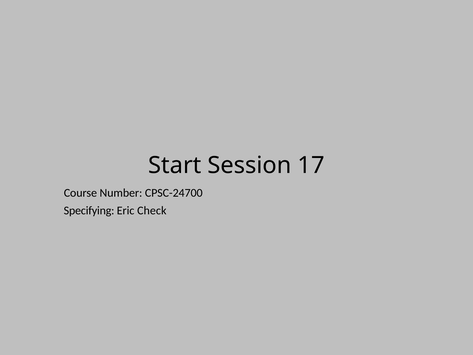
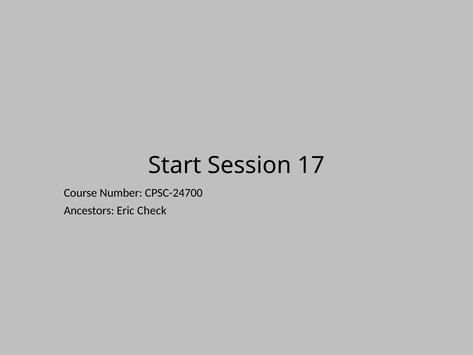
Specifying: Specifying -> Ancestors
